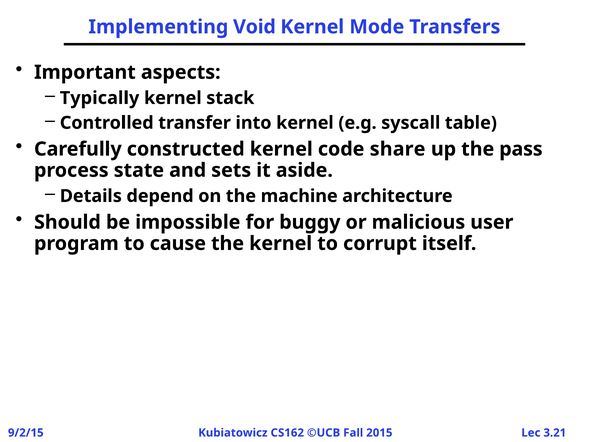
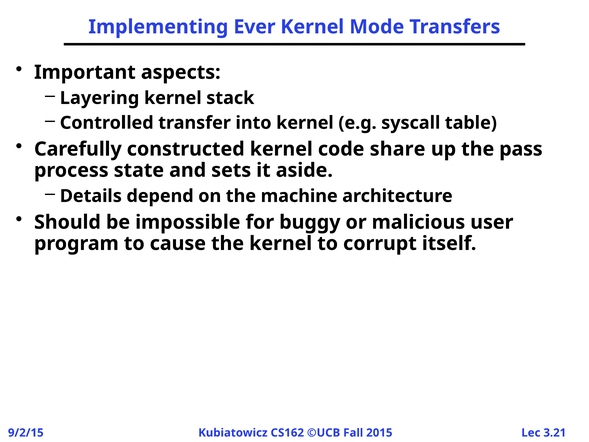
Void: Void -> Ever
Typically: Typically -> Layering
